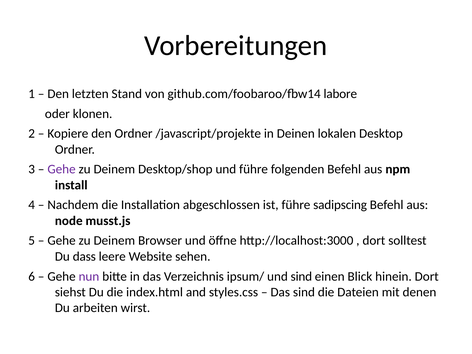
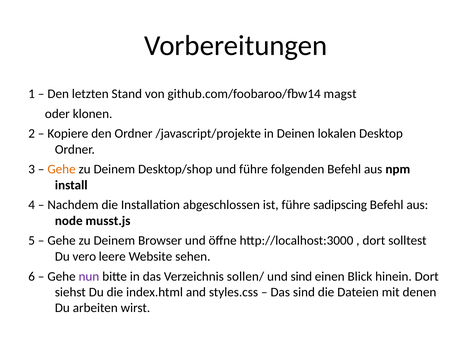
labore: labore -> magst
Gehe at (62, 169) colour: purple -> orange
dass: dass -> vero
ipsum/: ipsum/ -> sollen/
